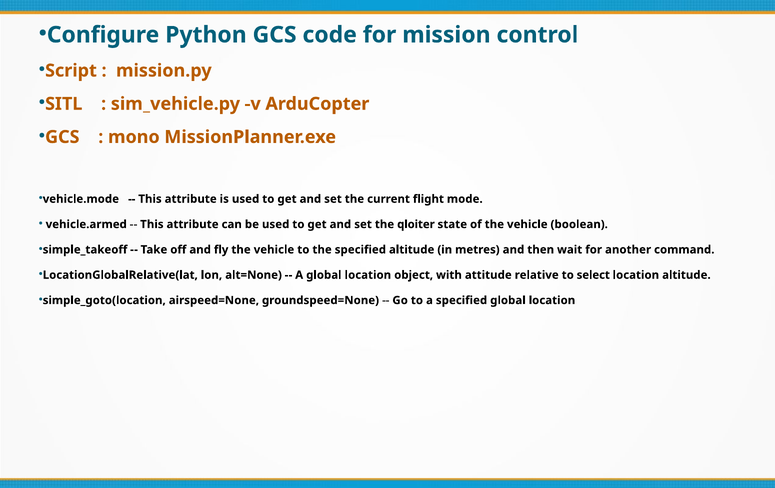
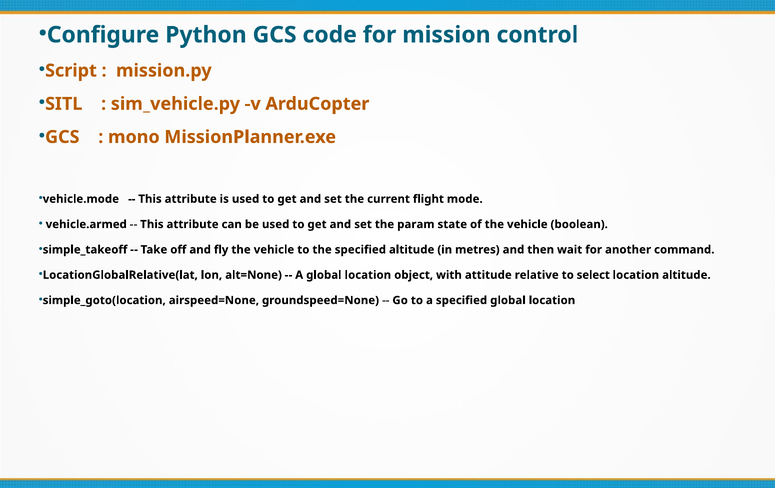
qloiter: qloiter -> param
